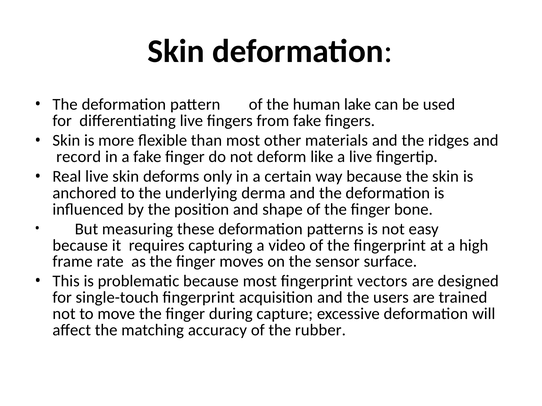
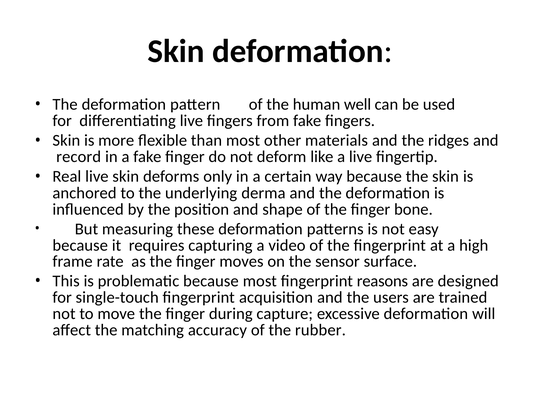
lake: lake -> well
vectors: vectors -> reasons
